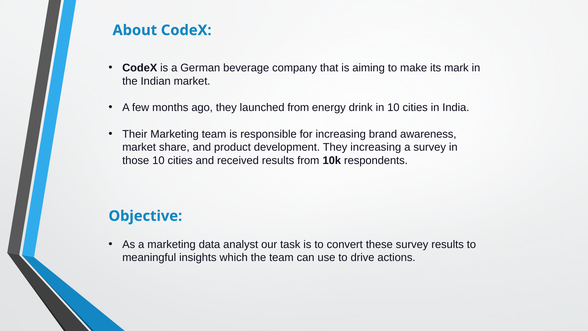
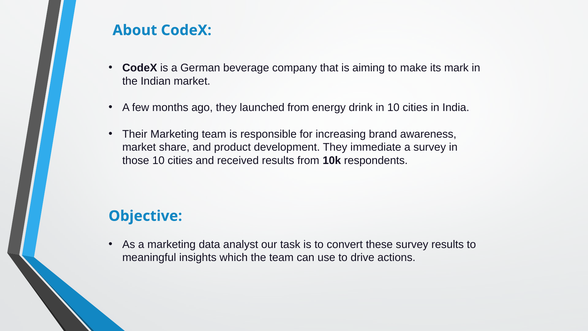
They increasing: increasing -> immediate
